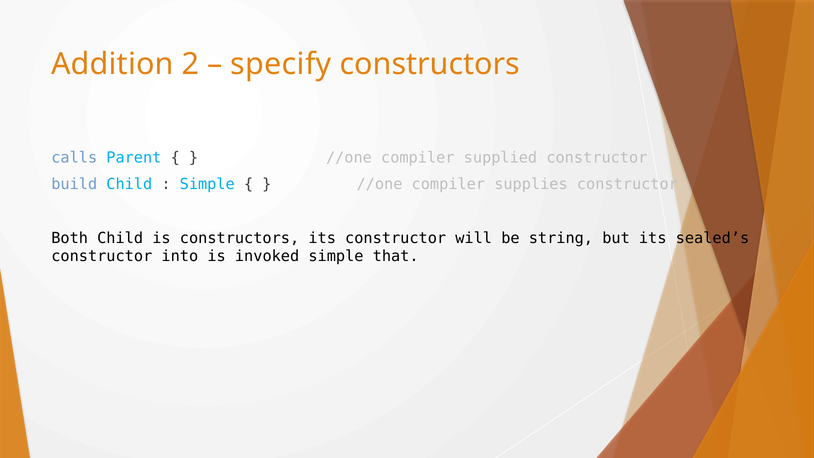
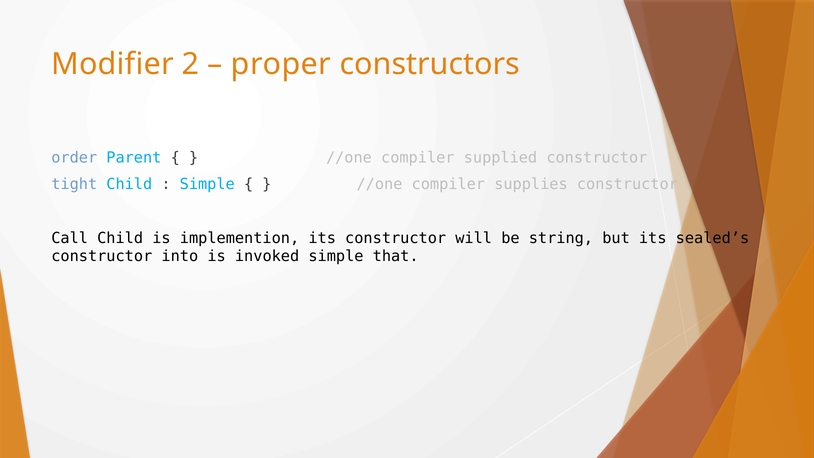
Addition: Addition -> Modifier
specify: specify -> proper
calls: calls -> order
build: build -> tight
Both: Both -> Call
is constructors: constructors -> implemention
